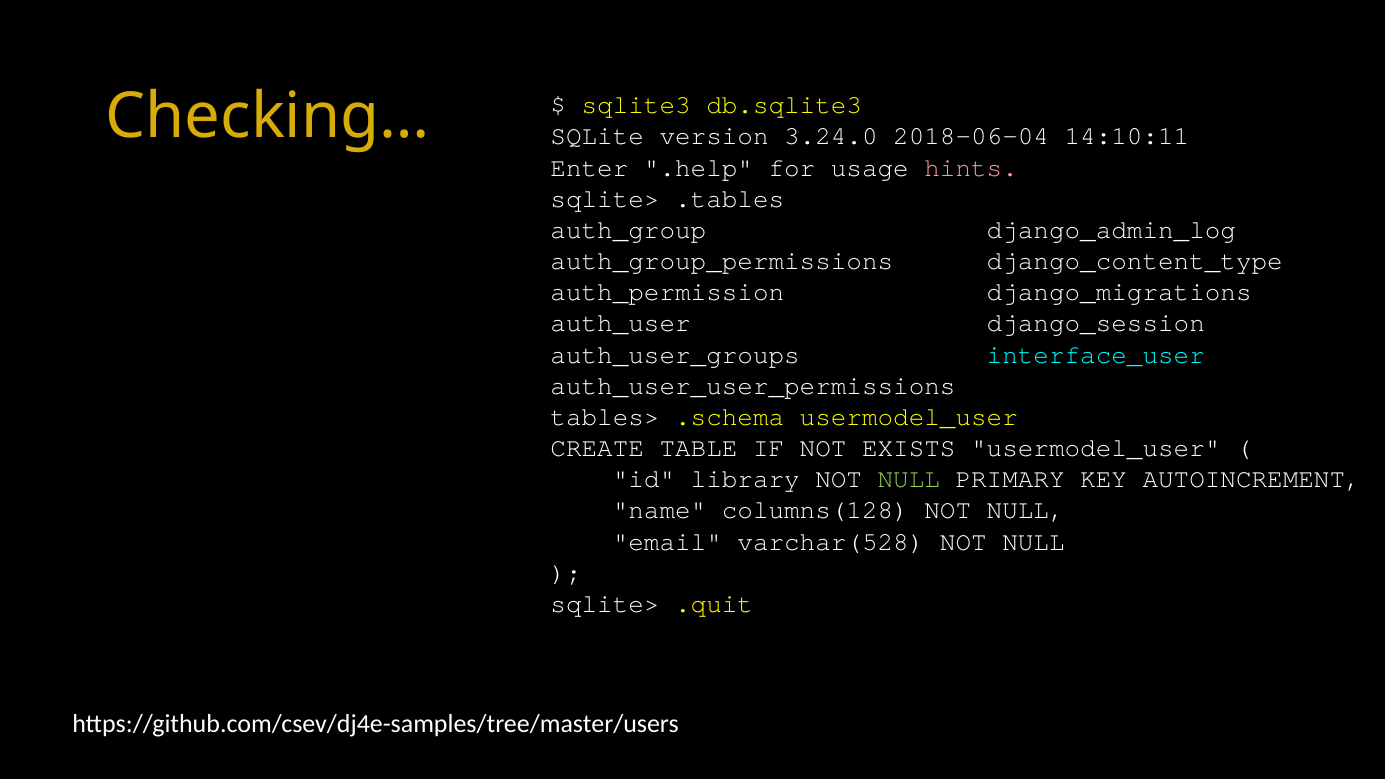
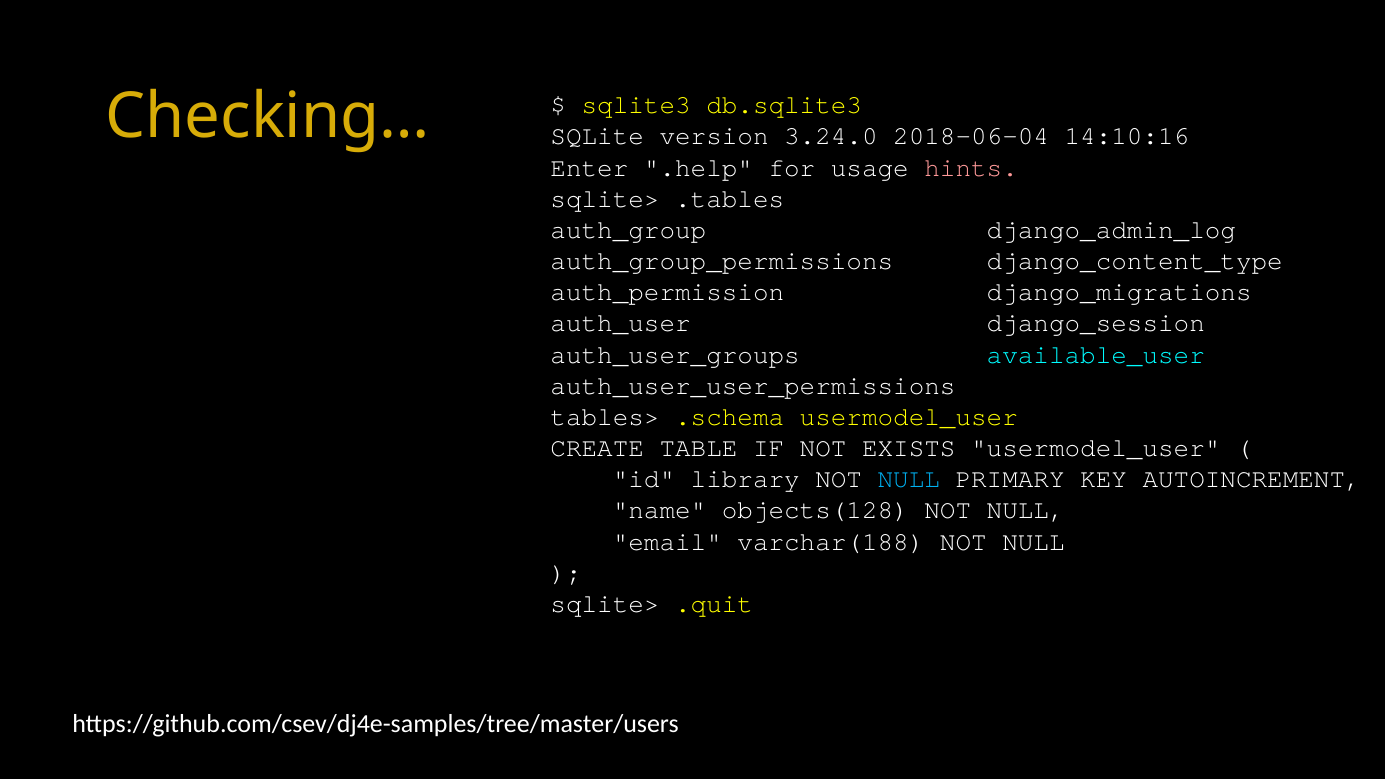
14:10:11: 14:10:11 -> 14:10:16
interface_user: interface_user -> available_user
NULL at (909, 479) colour: light green -> light blue
columns(128: columns(128 -> objects(128
varchar(528: varchar(528 -> varchar(188
